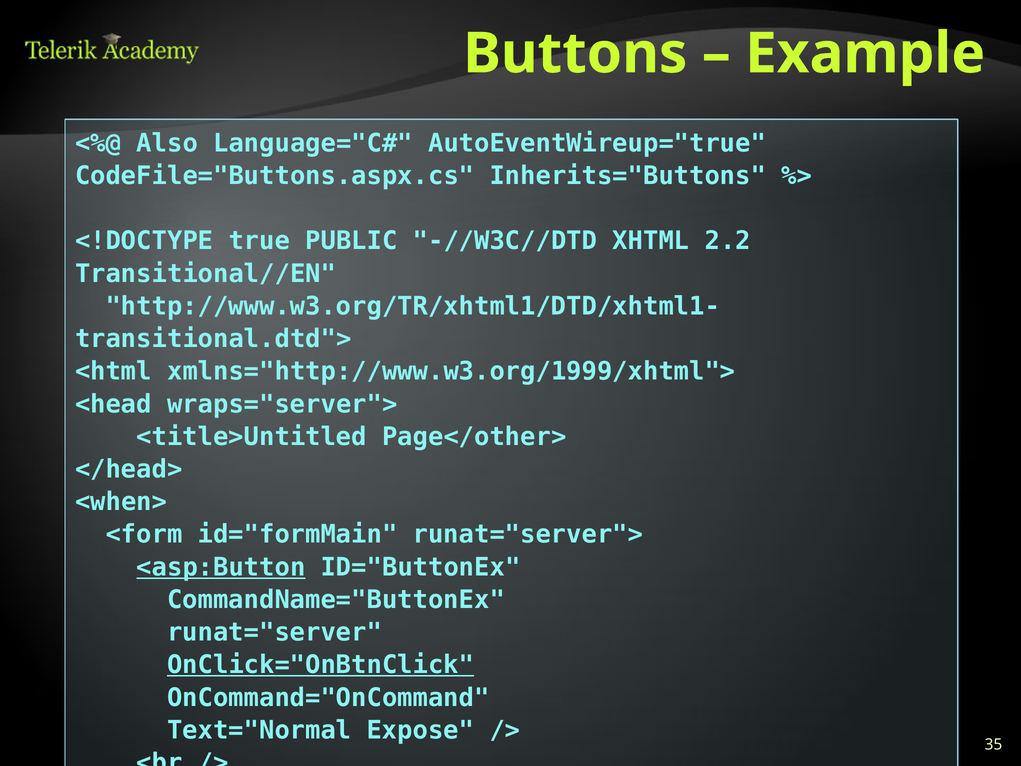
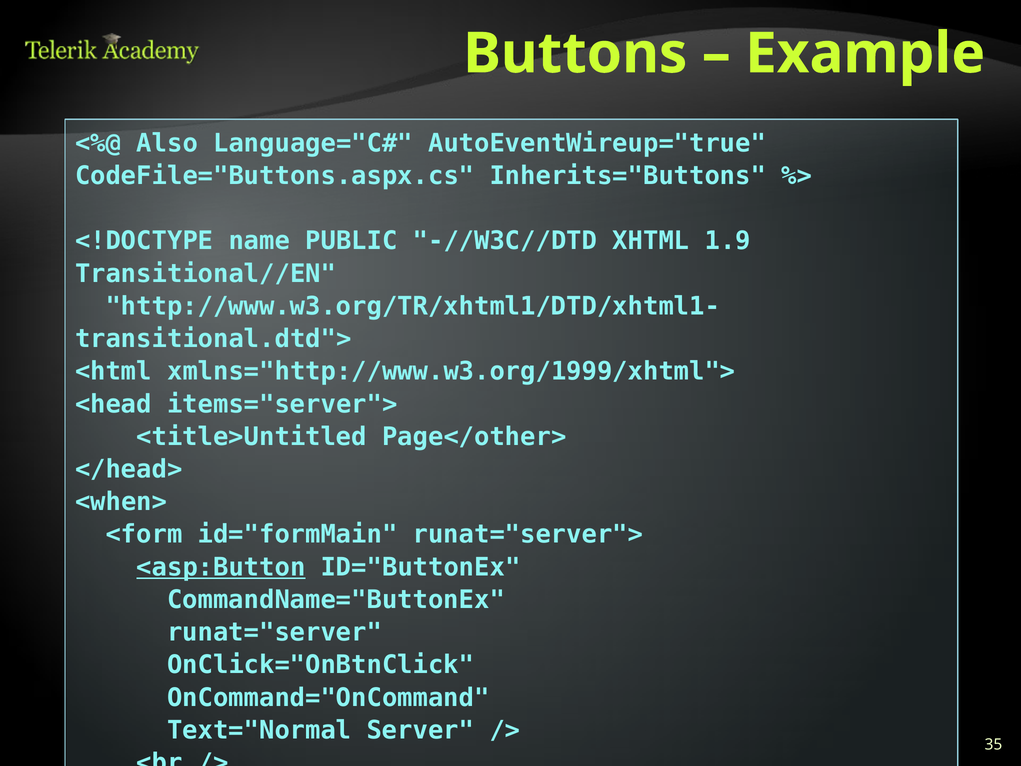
true: true -> name
2.2: 2.2 -> 1.9
wraps="server">: wraps="server"> -> items="server">
OnClick="OnBtnClick underline: present -> none
Expose: Expose -> Server
